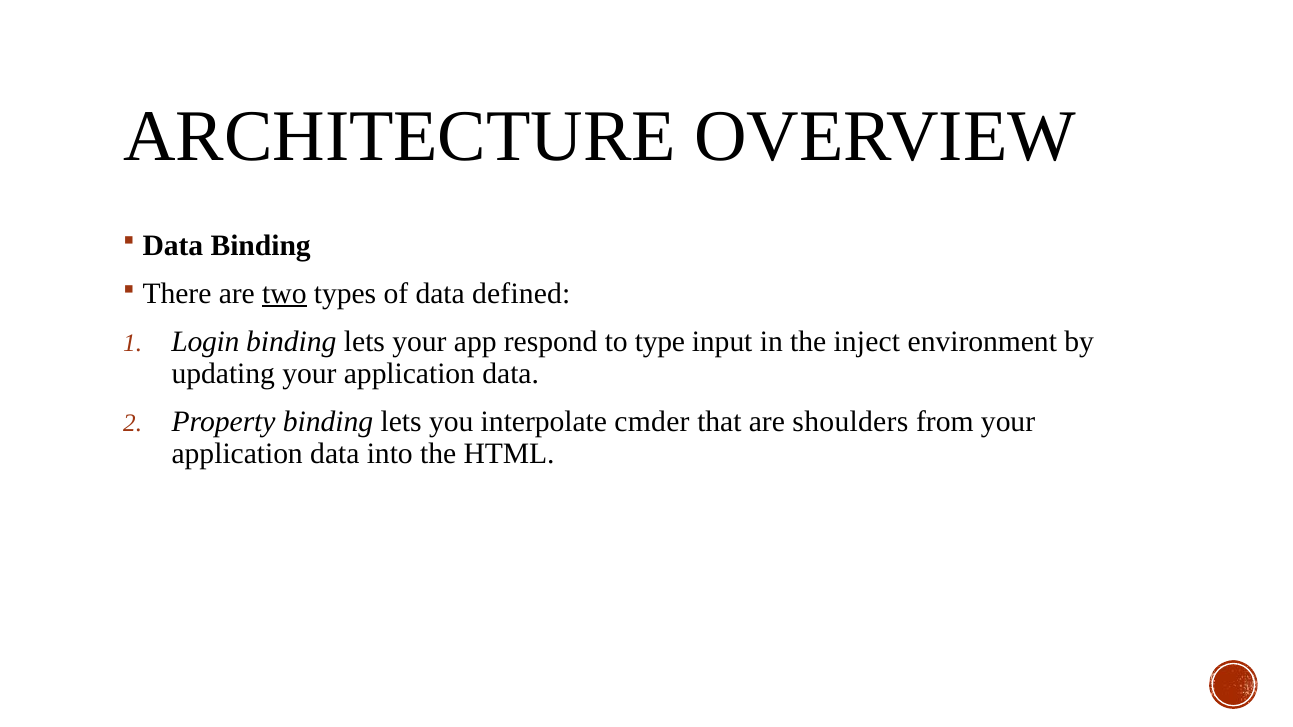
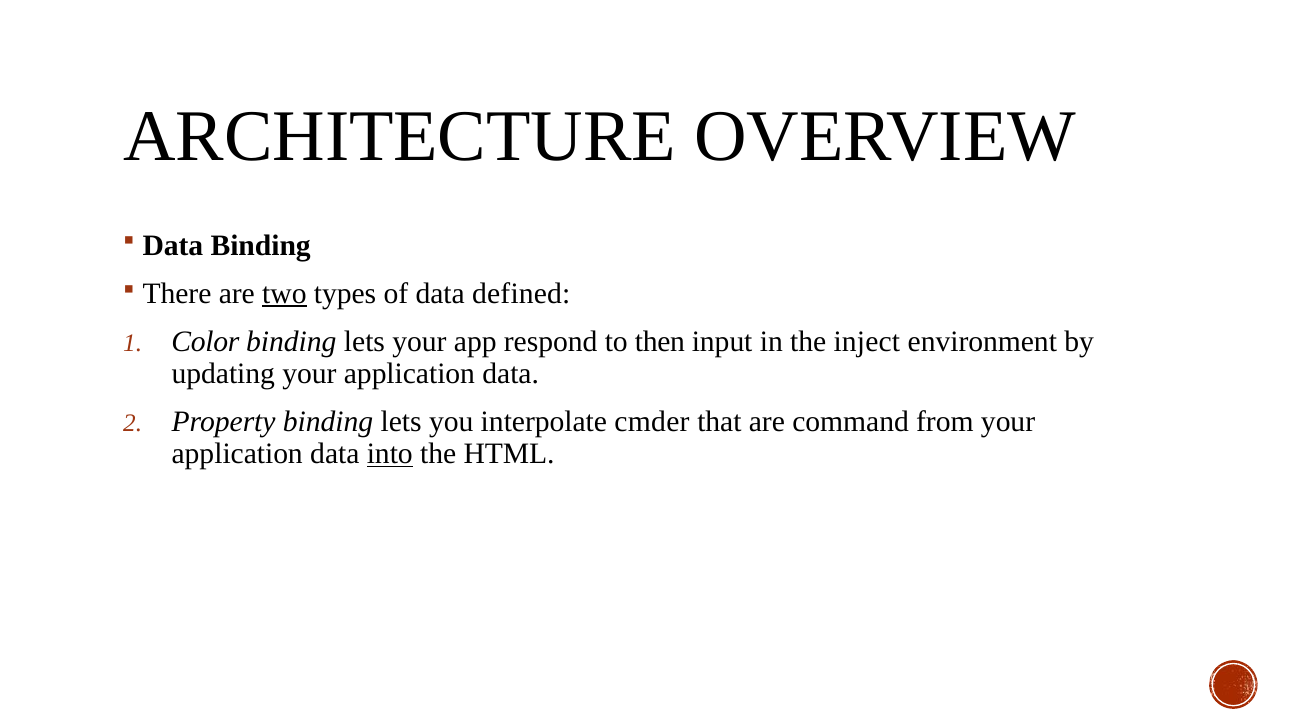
Login: Login -> Color
type: type -> then
shoulders: shoulders -> command
into underline: none -> present
